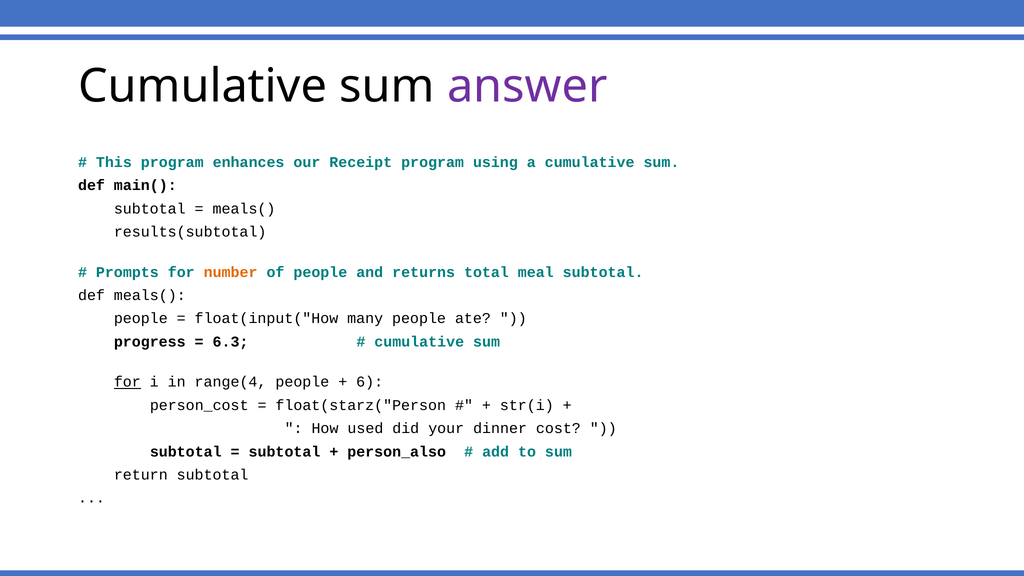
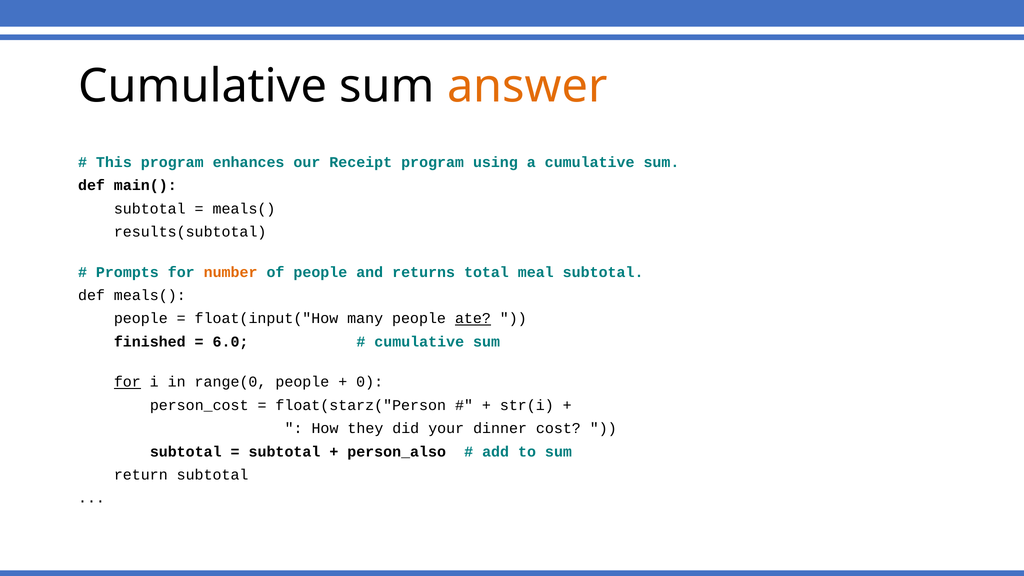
answer colour: purple -> orange
ate underline: none -> present
progress: progress -> finished
6.3: 6.3 -> 6.0
range(4: range(4 -> range(0
6: 6 -> 0
used: used -> they
